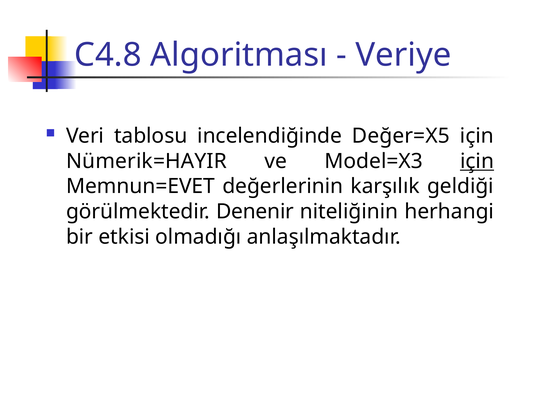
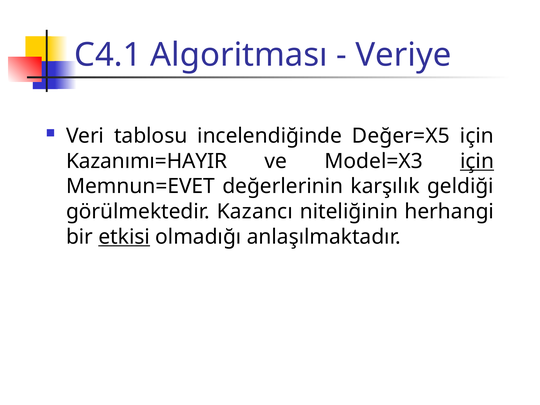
C4.8: C4.8 -> C4.1
Nümerik=HAYIR: Nümerik=HAYIR -> Kazanımı=HAYIR
Denenir: Denenir -> Kazancı
etkisi underline: none -> present
